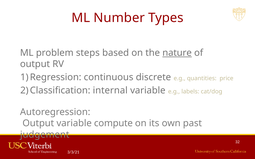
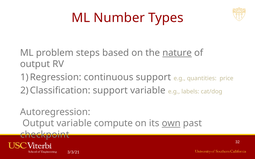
continuous discrete: discrete -> support
internal at (110, 91): internal -> support
own underline: none -> present
judgement: judgement -> checkpoint
